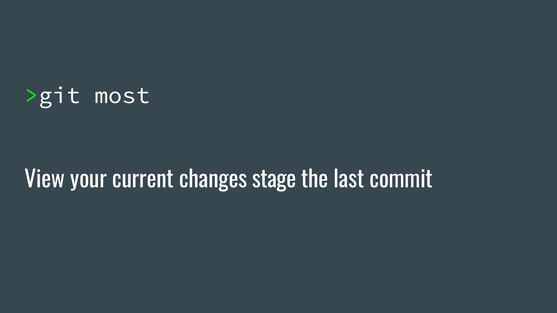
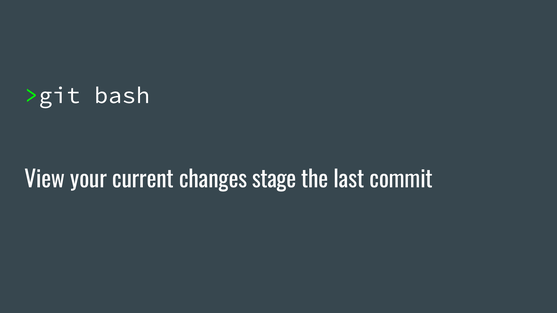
most: most -> bash
